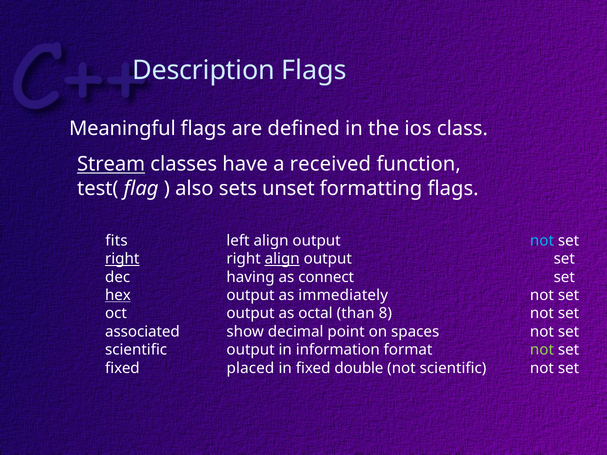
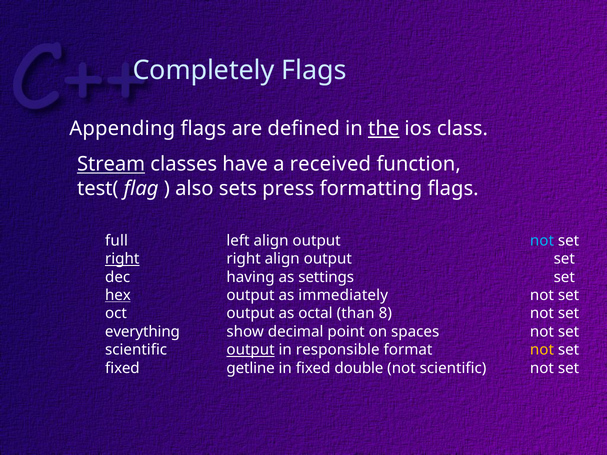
Description: Description -> Completely
Meaningful: Meaningful -> Appending
the underline: none -> present
unset: unset -> press
fits: fits -> full
align at (282, 259) underline: present -> none
connect: connect -> settings
associated: associated -> everything
output at (251, 350) underline: none -> present
information: information -> responsible
not at (542, 350) colour: light green -> yellow
placed: placed -> getline
